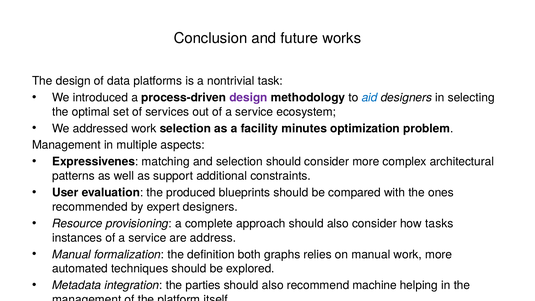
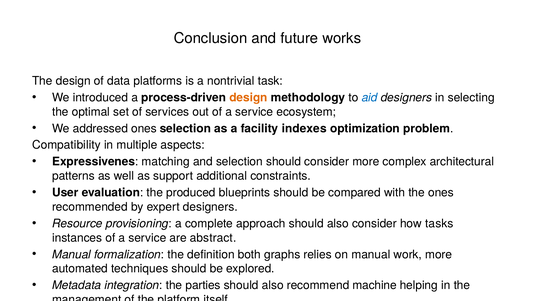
design at (248, 97) colour: purple -> orange
addressed work: work -> ones
minutes: minutes -> indexes
Management at (66, 145): Management -> Compatibility
address: address -> abstract
